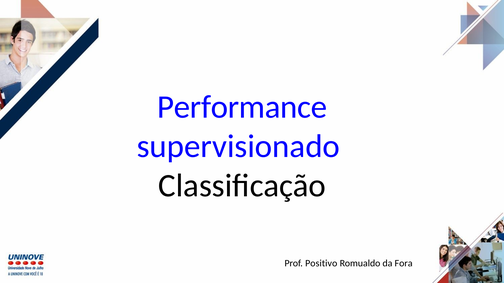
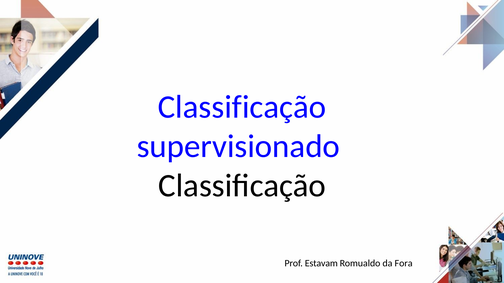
Performance at (242, 107): Performance -> Classificação
Positivo: Positivo -> Estavam
